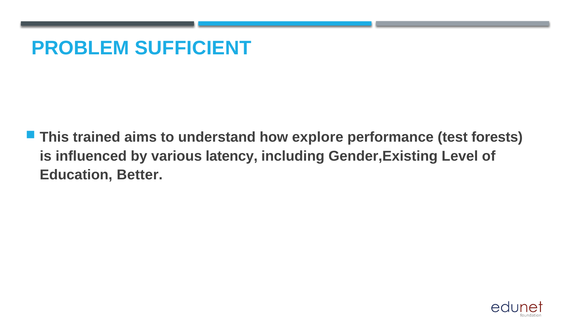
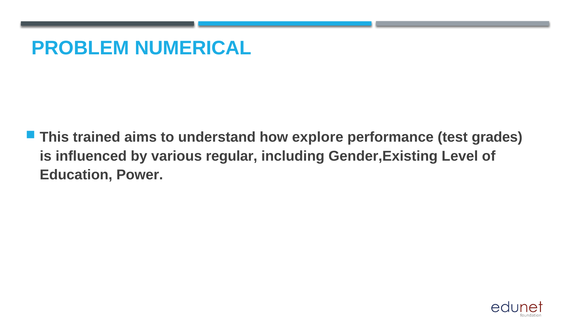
SUFFICIENT: SUFFICIENT -> NUMERICAL
forests: forests -> grades
latency: latency -> regular
Better: Better -> Power
